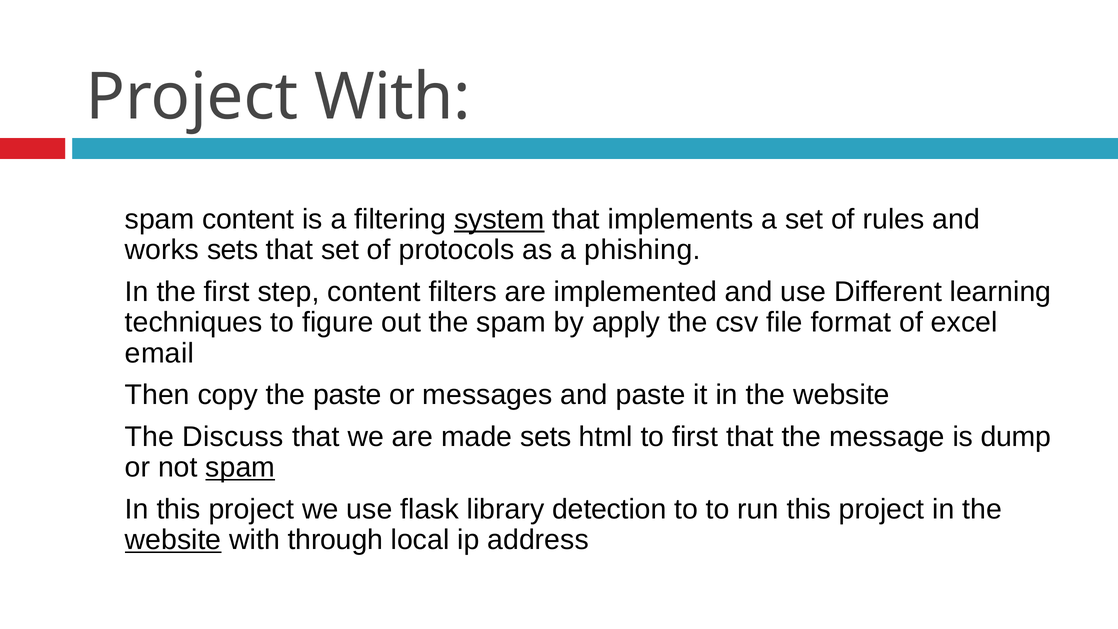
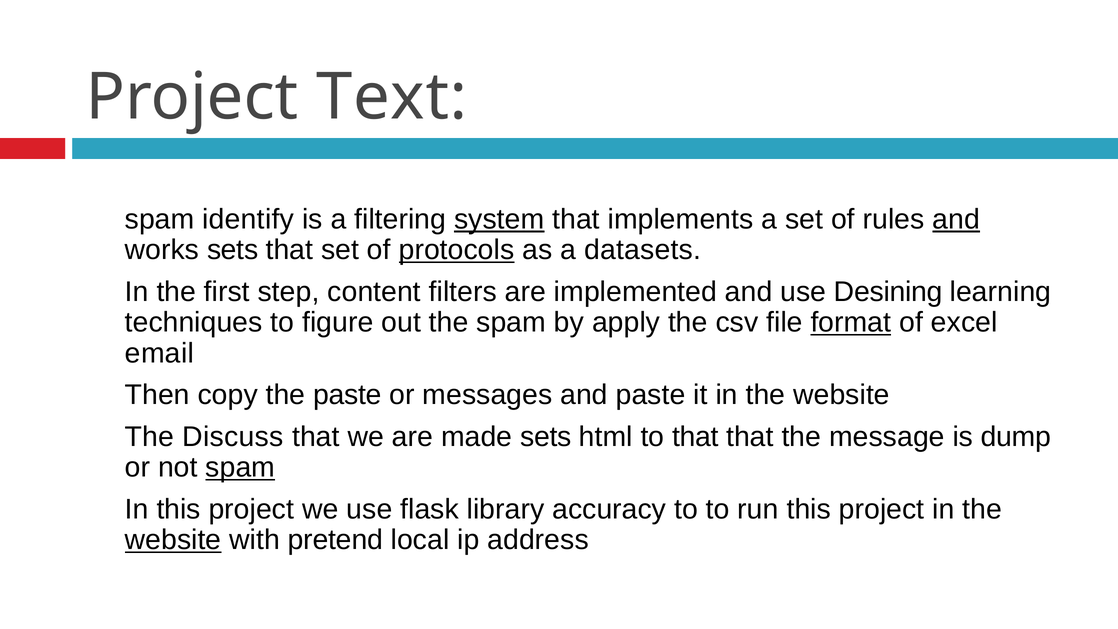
Project With: With -> Text
content at (248, 219): content -> identify
and at (956, 219) underline: none -> present
protocols underline: none -> present
phishing: phishing -> datasets
Different: Different -> Desining
format underline: none -> present
to first: first -> that
detection: detection -> accuracy
through: through -> pretend
